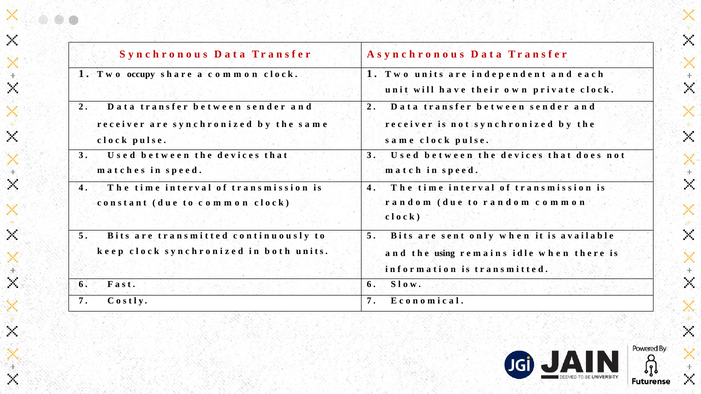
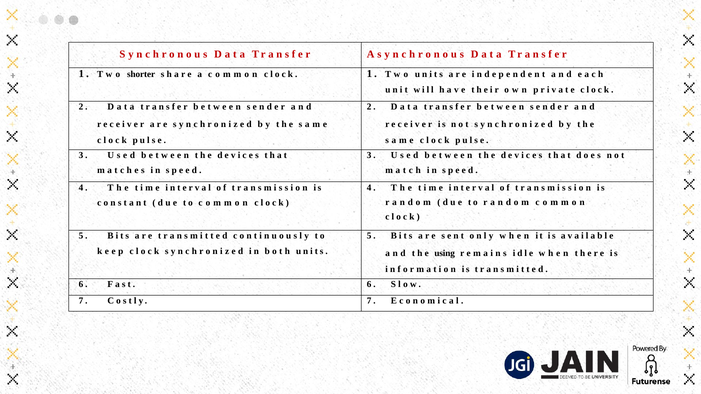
occupy: occupy -> shorter
